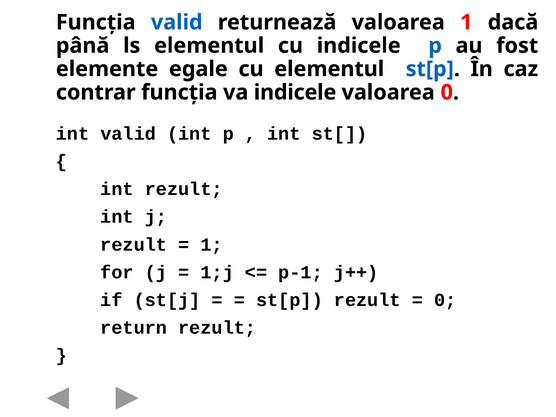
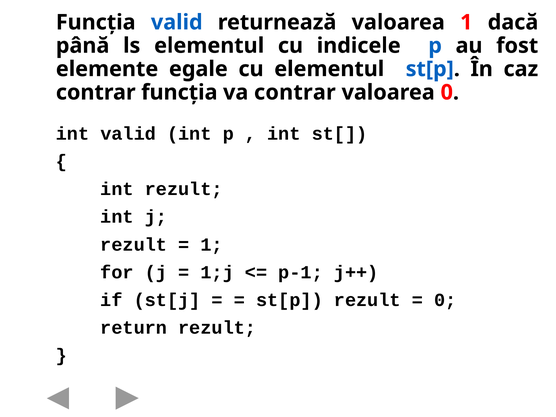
va indicele: indicele -> contrar
